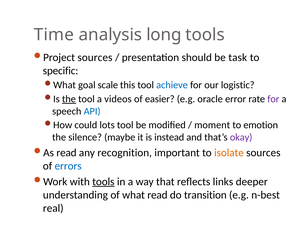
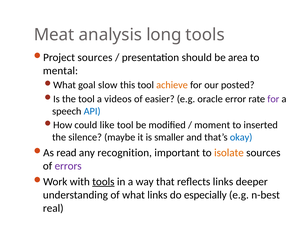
Time: Time -> Meat
task: task -> area
specific: specific -> mental
scale: scale -> slow
achieve colour: blue -> orange
logistic: logistic -> posted
the at (69, 99) underline: present -> none
lots: lots -> like
emotion: emotion -> inserted
instead: instead -> smaller
okay colour: purple -> blue
errors colour: blue -> purple
what read: read -> links
transition: transition -> especially
